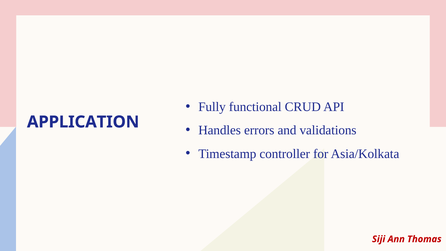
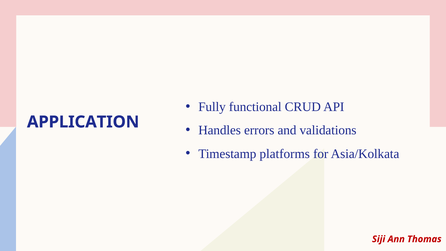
controller: controller -> platforms
